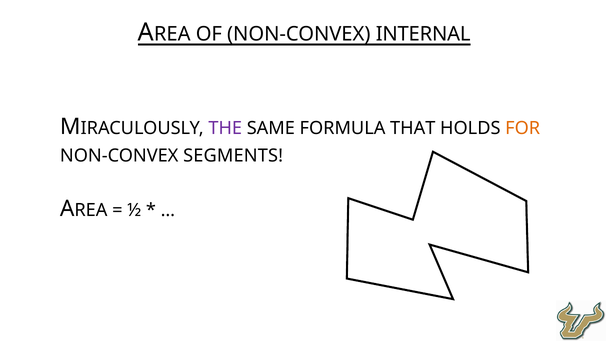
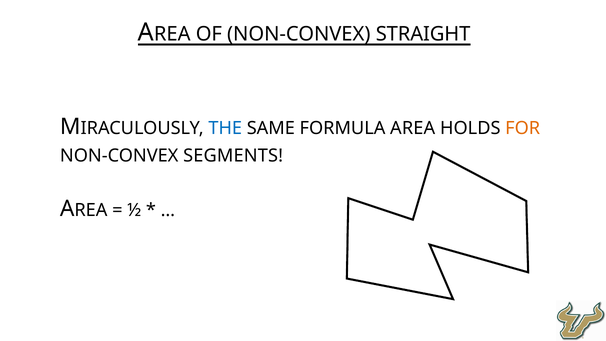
INTERNAL: INTERNAL -> STRAIGHT
THE colour: purple -> blue
THAT: THAT -> AREA
